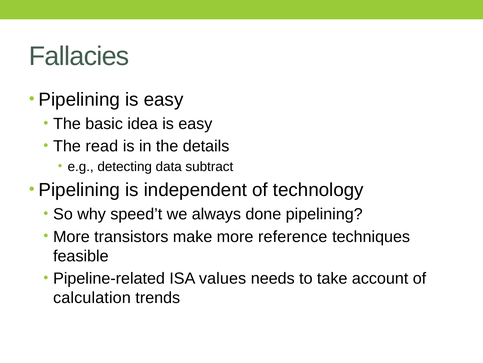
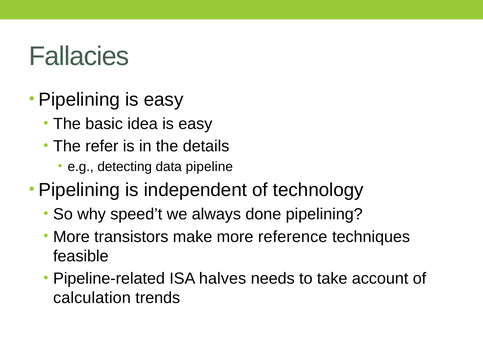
read: read -> refer
subtract: subtract -> pipeline
values: values -> halves
